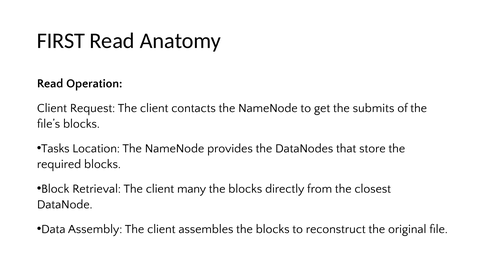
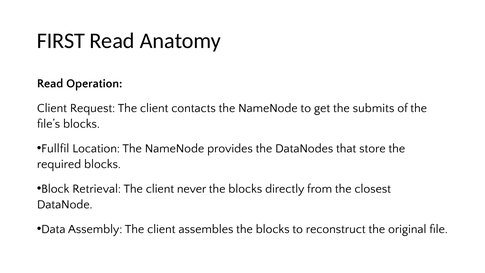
Tasks: Tasks -> Fullfil
many: many -> never
